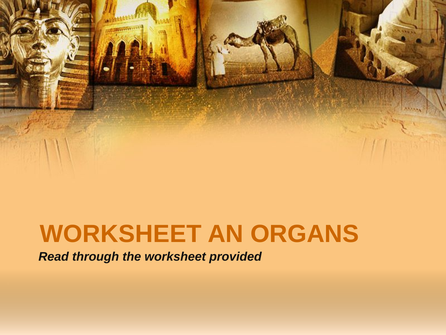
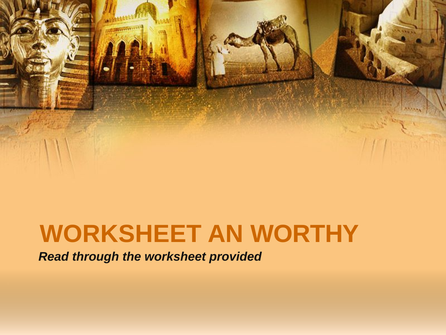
ORGANS: ORGANS -> WORTHY
